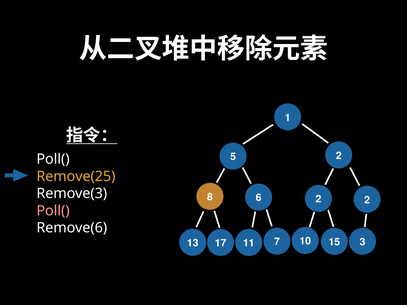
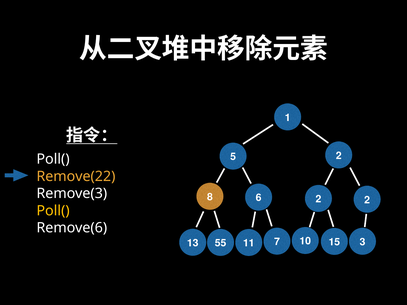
Remove(25: Remove(25 -> Remove(22
Poll( at (53, 211) colour: pink -> yellow
17: 17 -> 55
